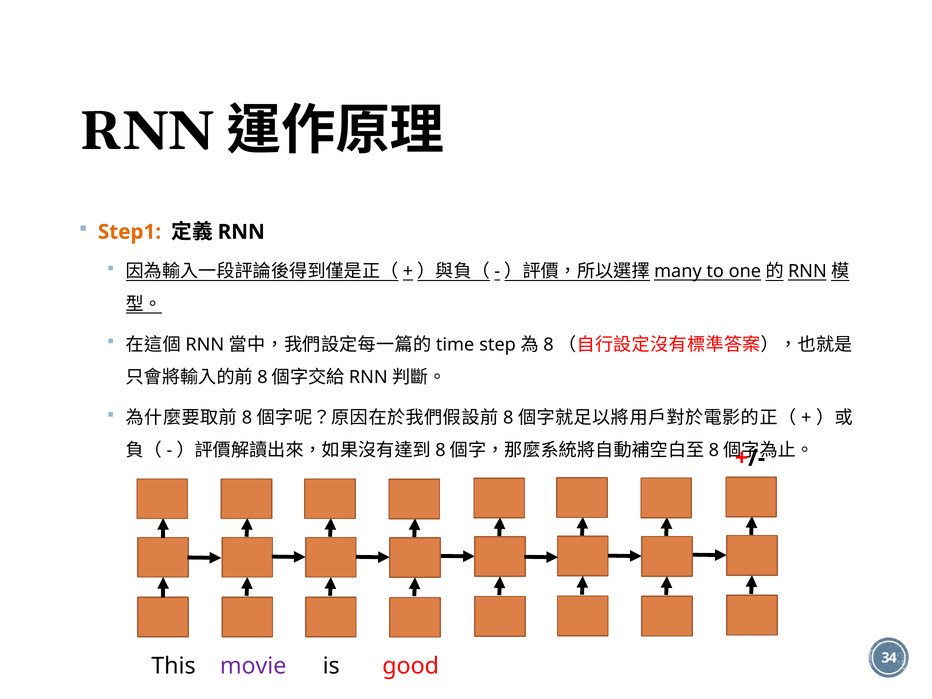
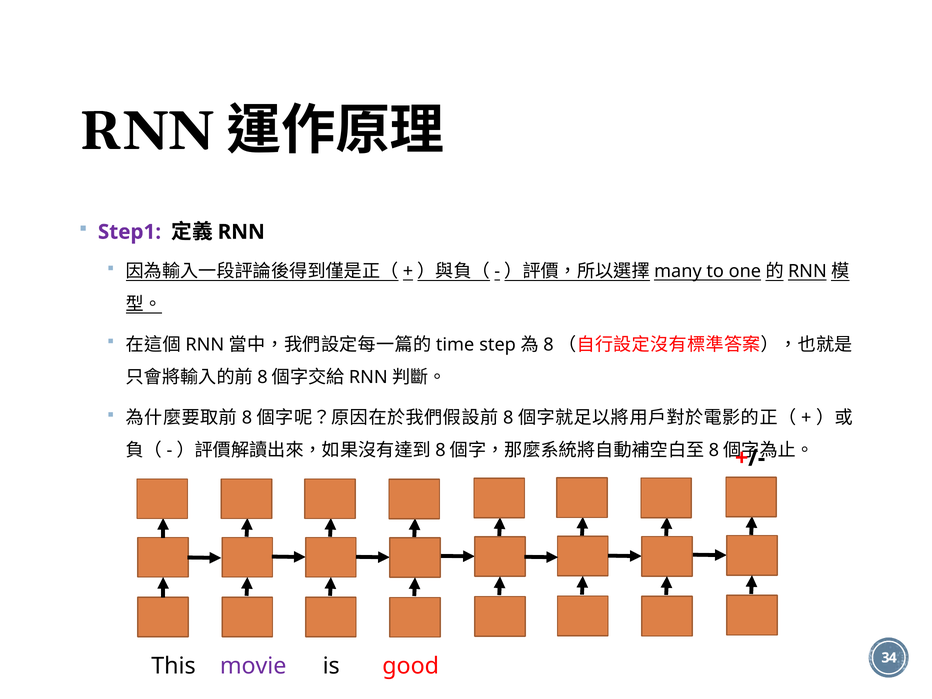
Step1 colour: orange -> purple
